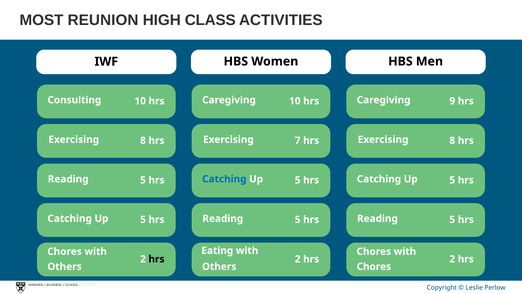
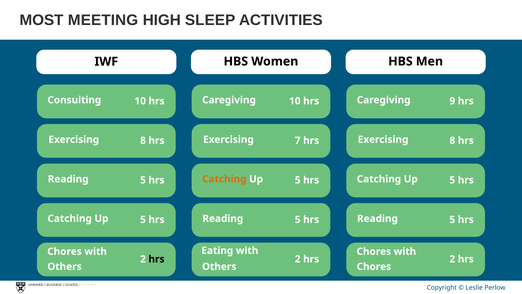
REUNION: REUNION -> MEETING
CLASS: CLASS -> SLEEP
Catching at (224, 179) colour: blue -> orange
